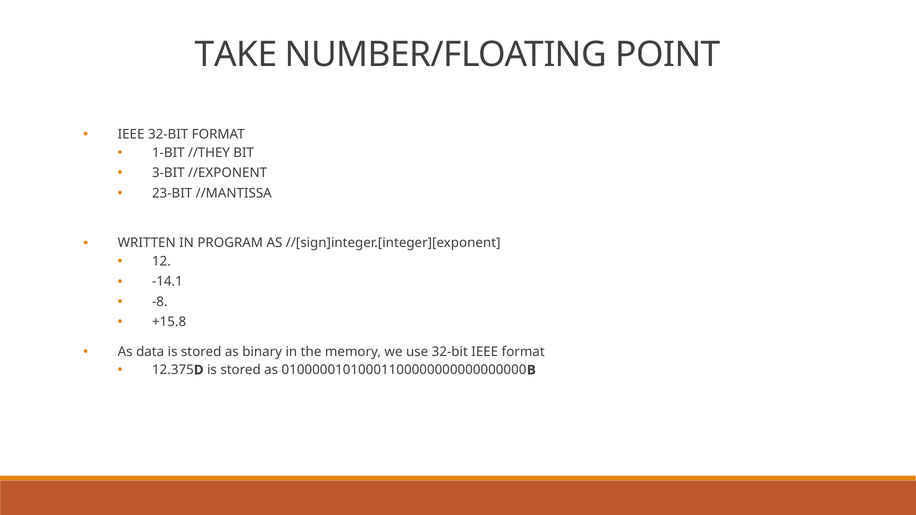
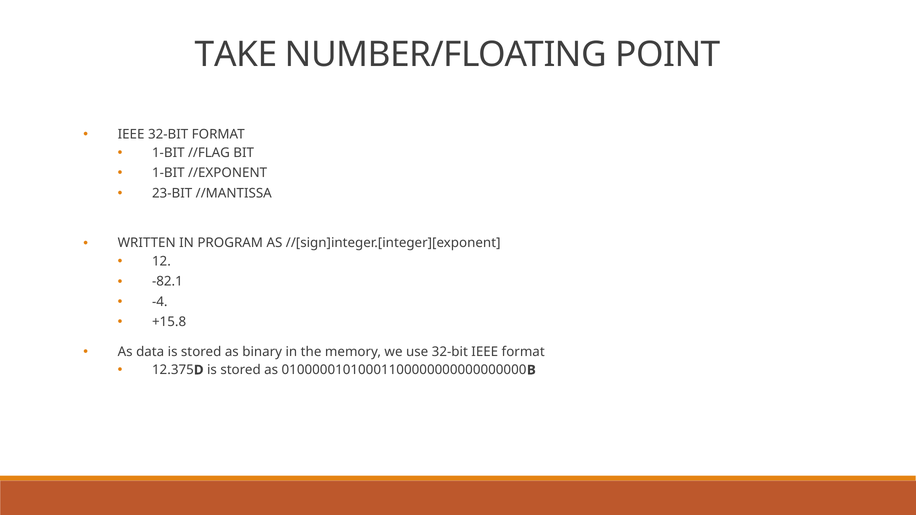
//THEY: //THEY -> //FLAG
3-BIT at (168, 173): 3-BIT -> 1-BIT
-14.1: -14.1 -> -82.1
-8: -8 -> -4
